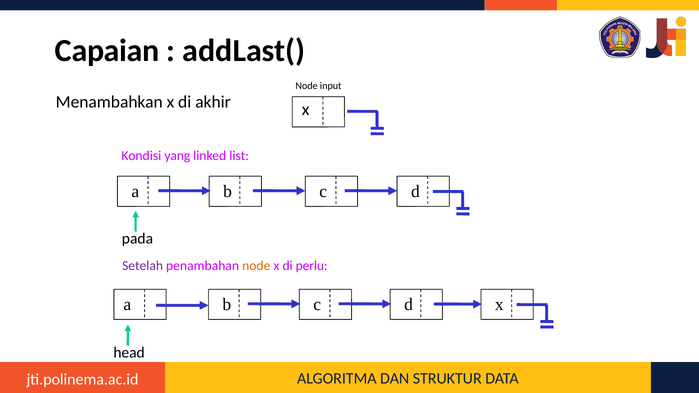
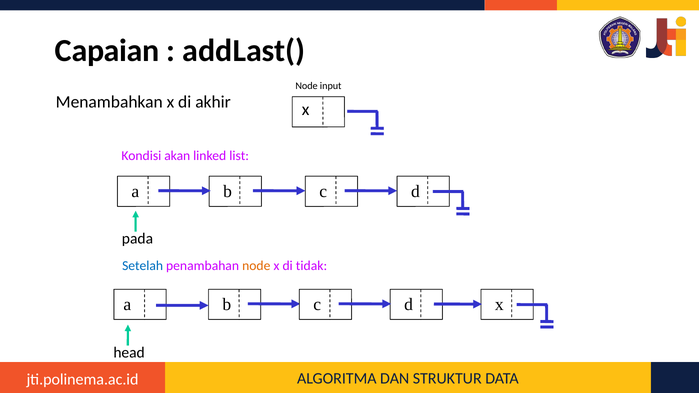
yang: yang -> akan
Setelah colour: purple -> blue
perlu: perlu -> tidak
